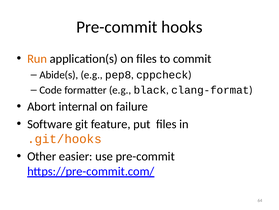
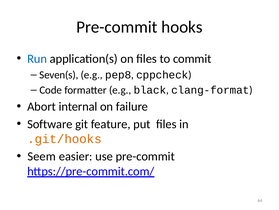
Run colour: orange -> blue
Abide(s: Abide(s -> Seven(s
Other: Other -> Seem
